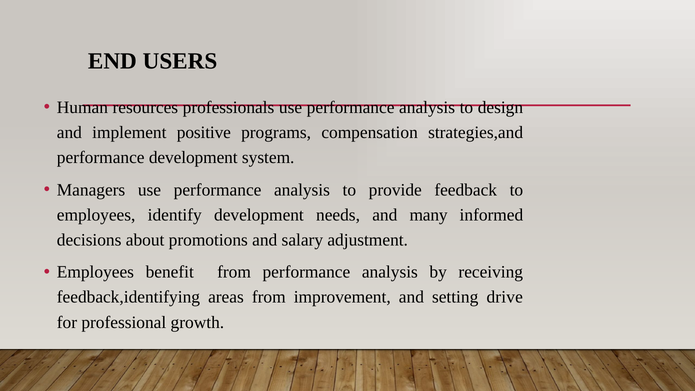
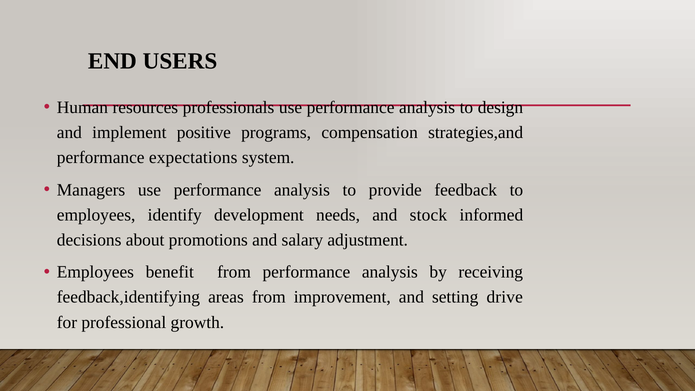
performance development: development -> expectations
many: many -> stock
